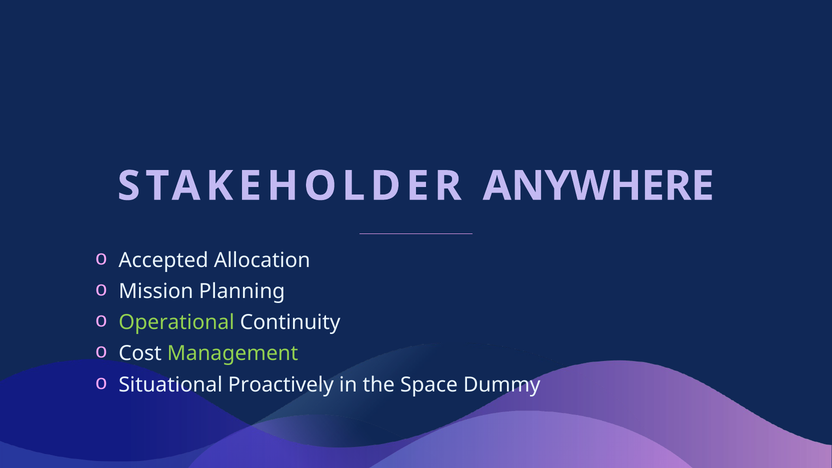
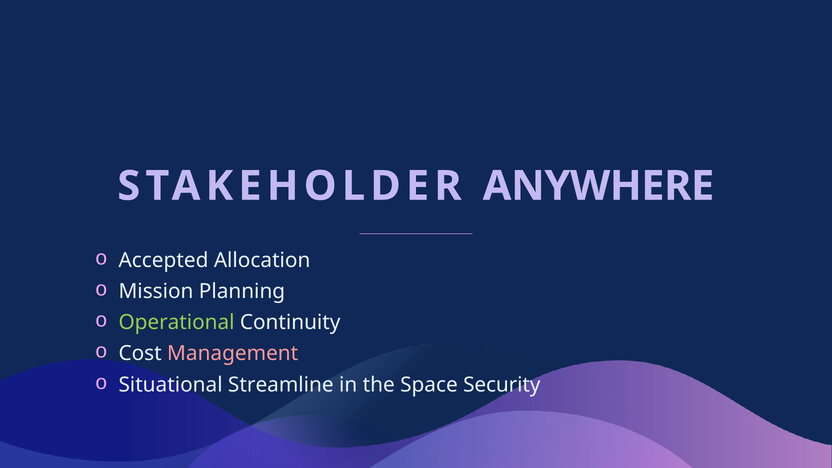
Management colour: light green -> pink
Proactively: Proactively -> Streamline
Dummy: Dummy -> Security
